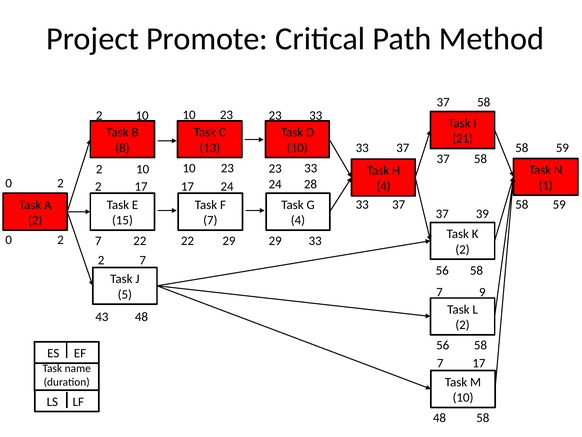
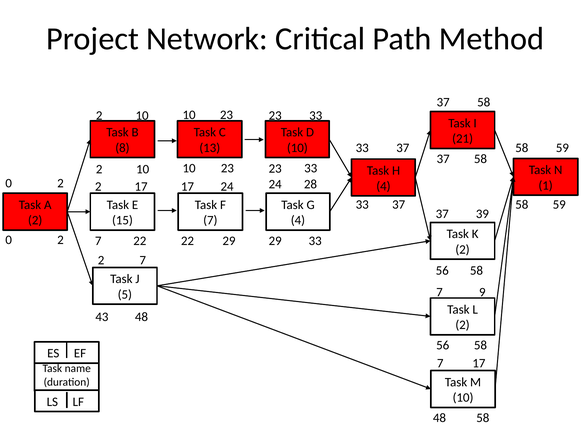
Promote: Promote -> Network
